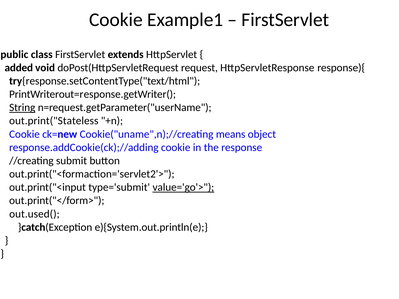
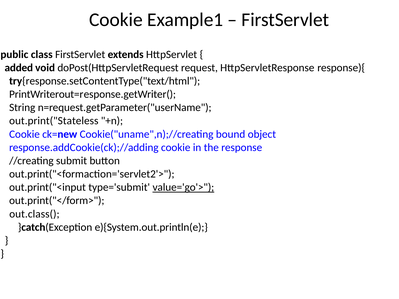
String underline: present -> none
means: means -> bound
out.used(: out.used( -> out.class(
